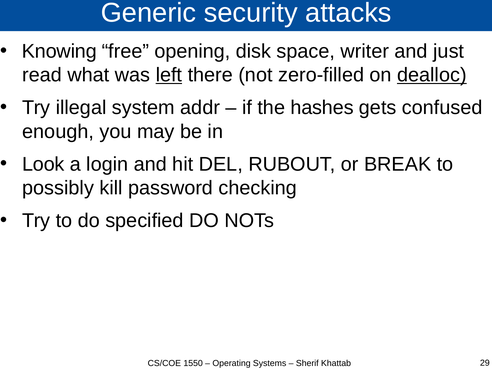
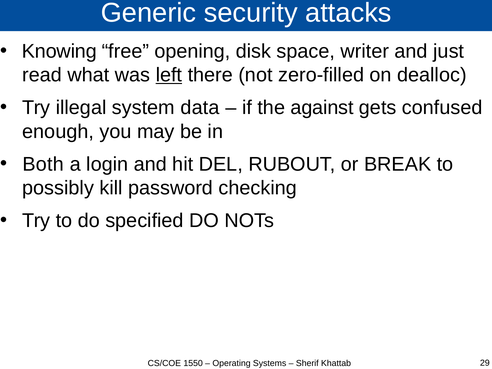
dealloc underline: present -> none
addr: addr -> data
hashes: hashes -> against
Look: Look -> Both
